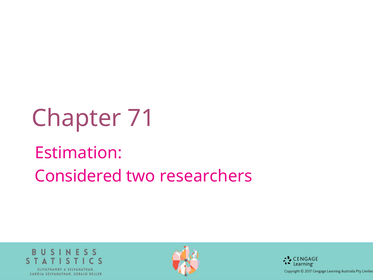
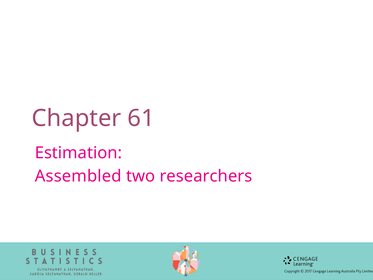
71: 71 -> 61
Considered: Considered -> Assembled
